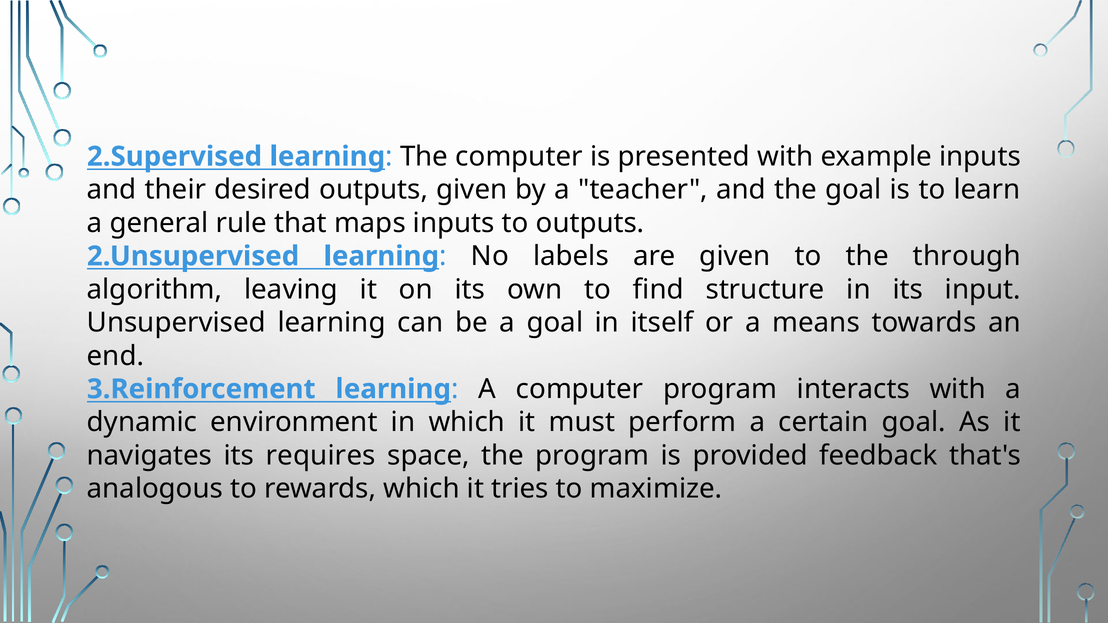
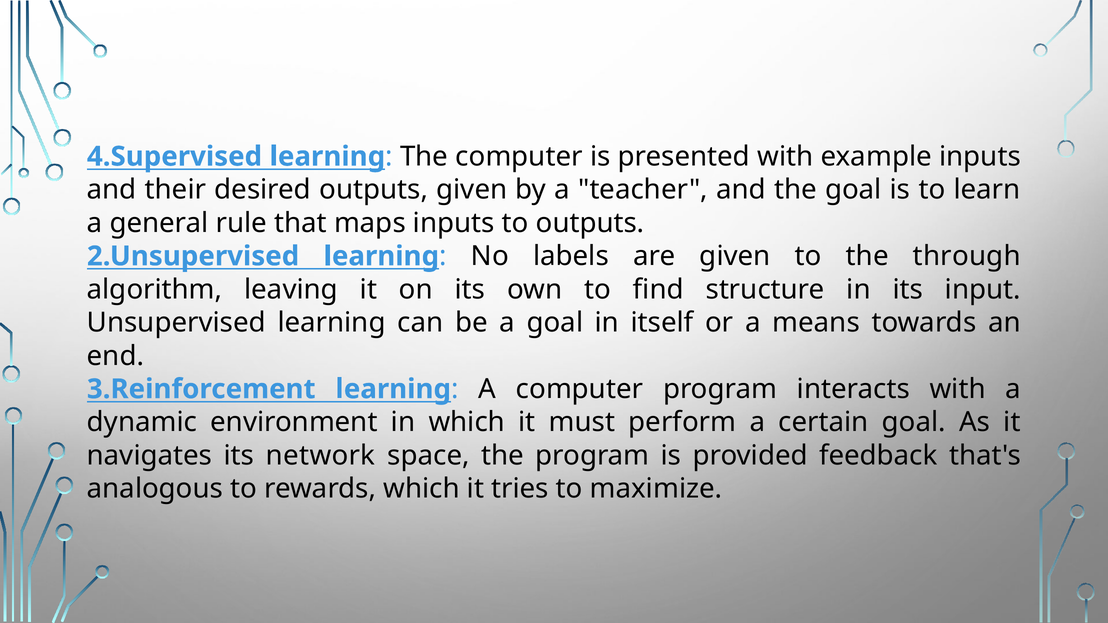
2.Supervised: 2.Supervised -> 4.Supervised
requires: requires -> network
